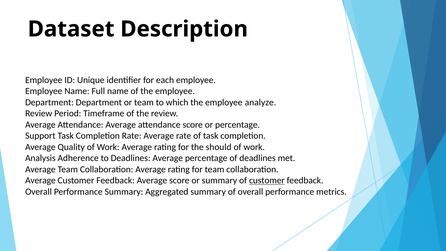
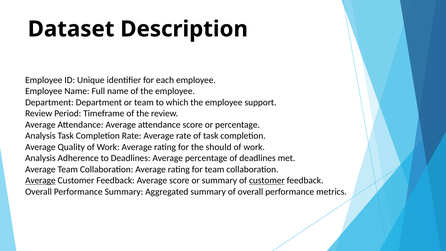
analyze: analyze -> support
Support at (40, 136): Support -> Analysis
Average at (40, 180) underline: none -> present
